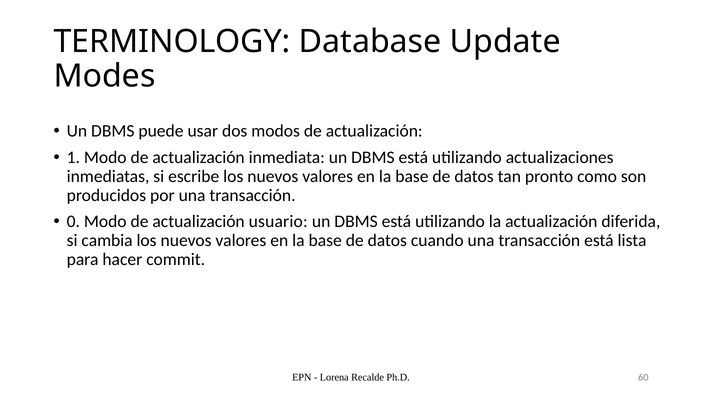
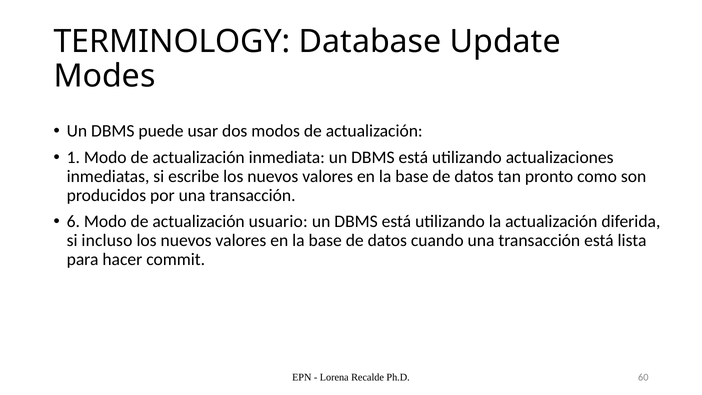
0: 0 -> 6
cambia: cambia -> incluso
